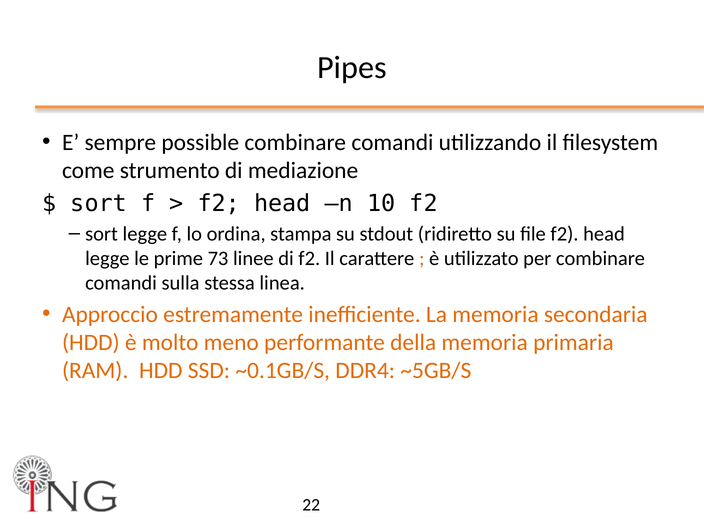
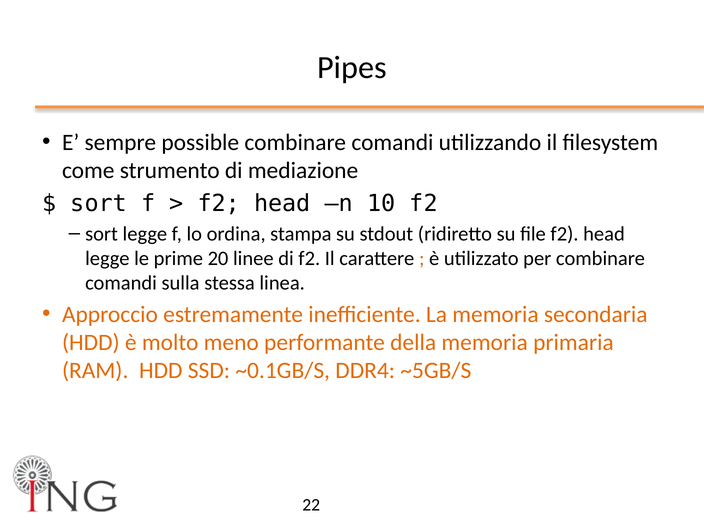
73: 73 -> 20
